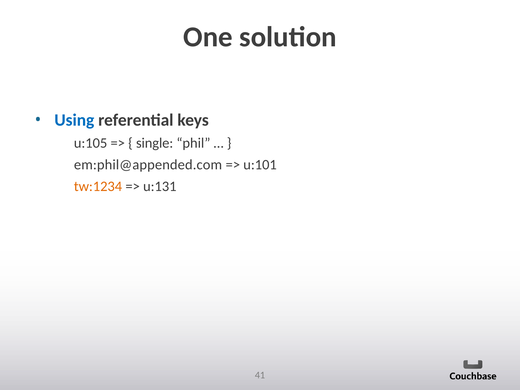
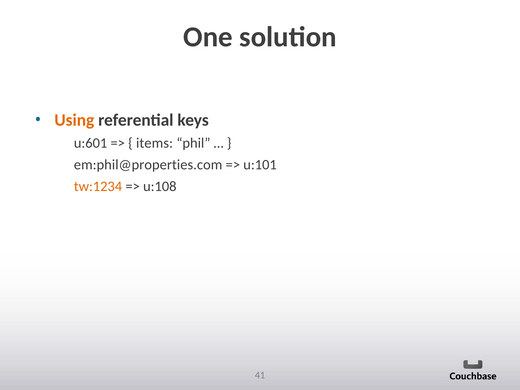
Using colour: blue -> orange
u:105: u:105 -> u:601
single: single -> items
em:phil@appended.com: em:phil@appended.com -> em:phil@properties.com
u:131: u:131 -> u:108
